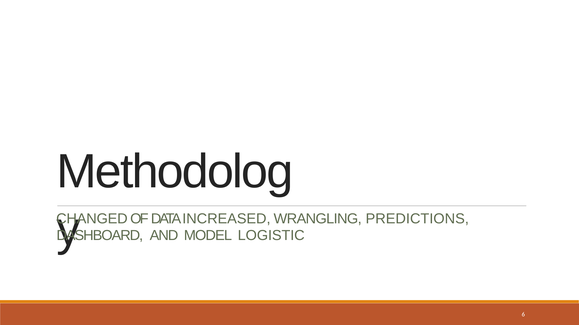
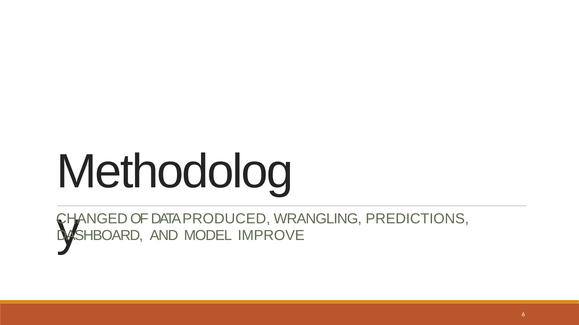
INCREASED: INCREASED -> PRODUCED
LOGISTIC: LOGISTIC -> IMPROVE
